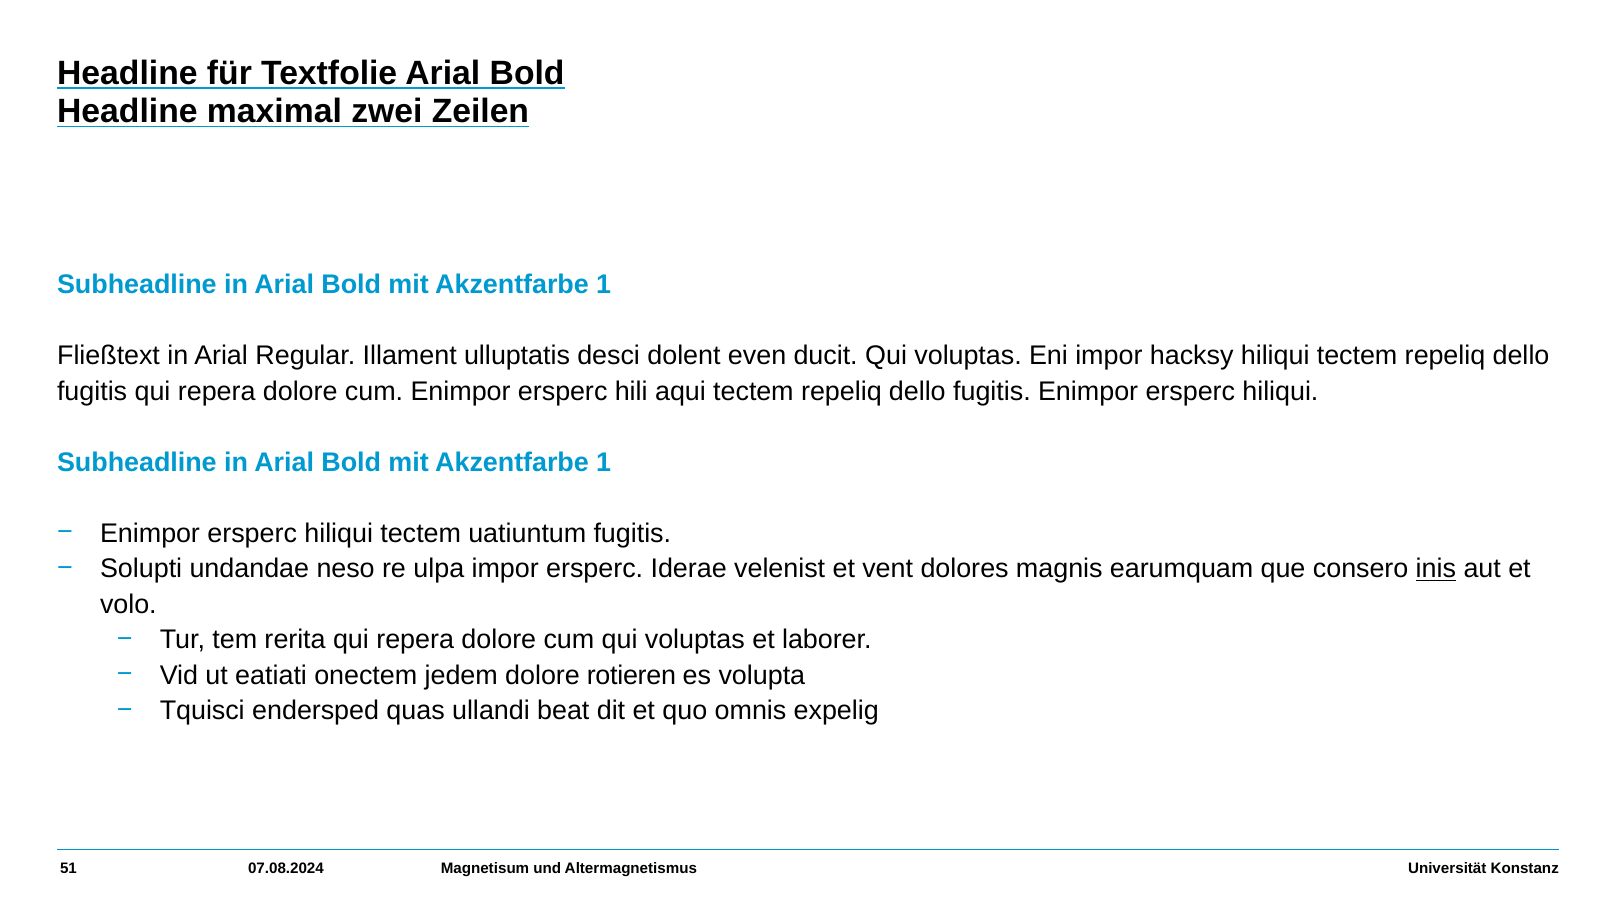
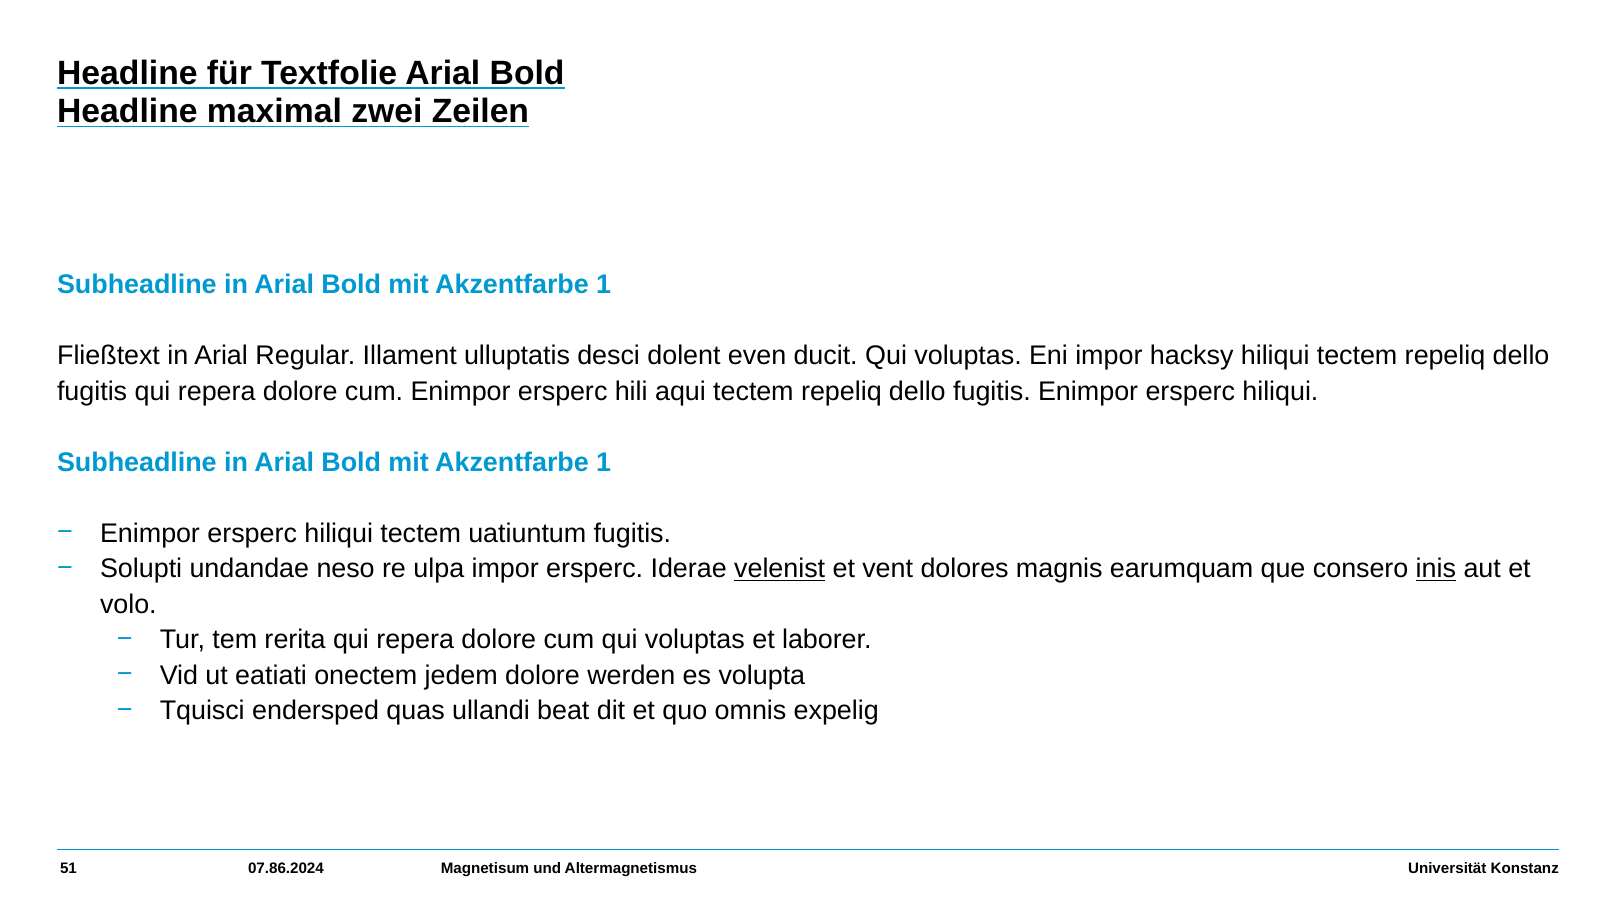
velenist underline: none -> present
rotieren: rotieren -> werden
07.08.2024: 07.08.2024 -> 07.86.2024
